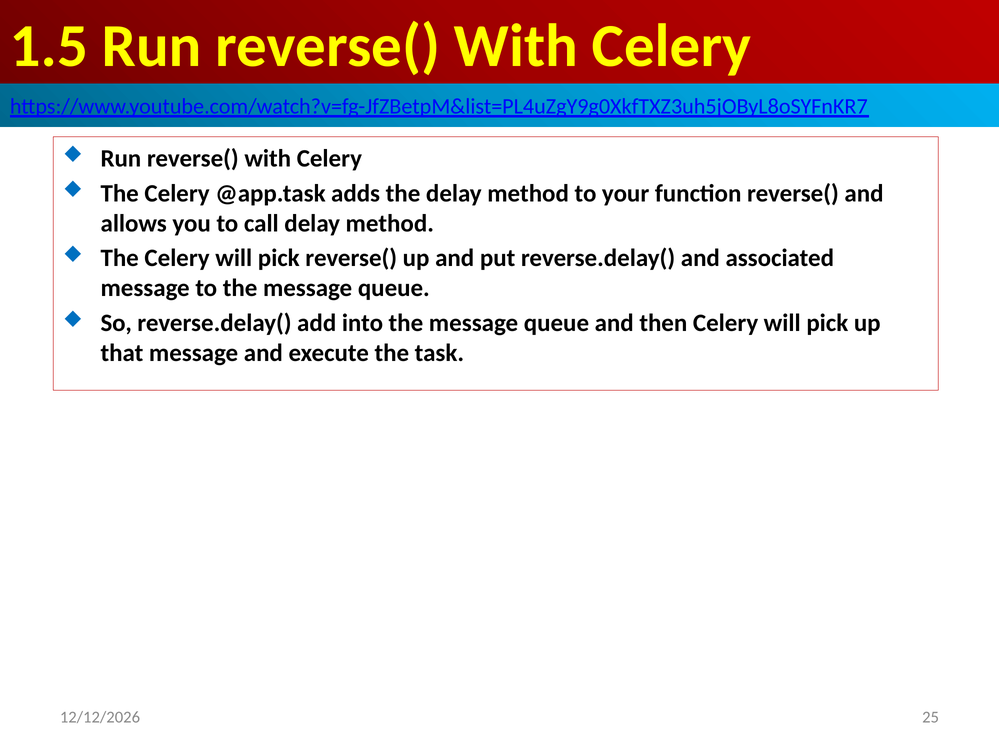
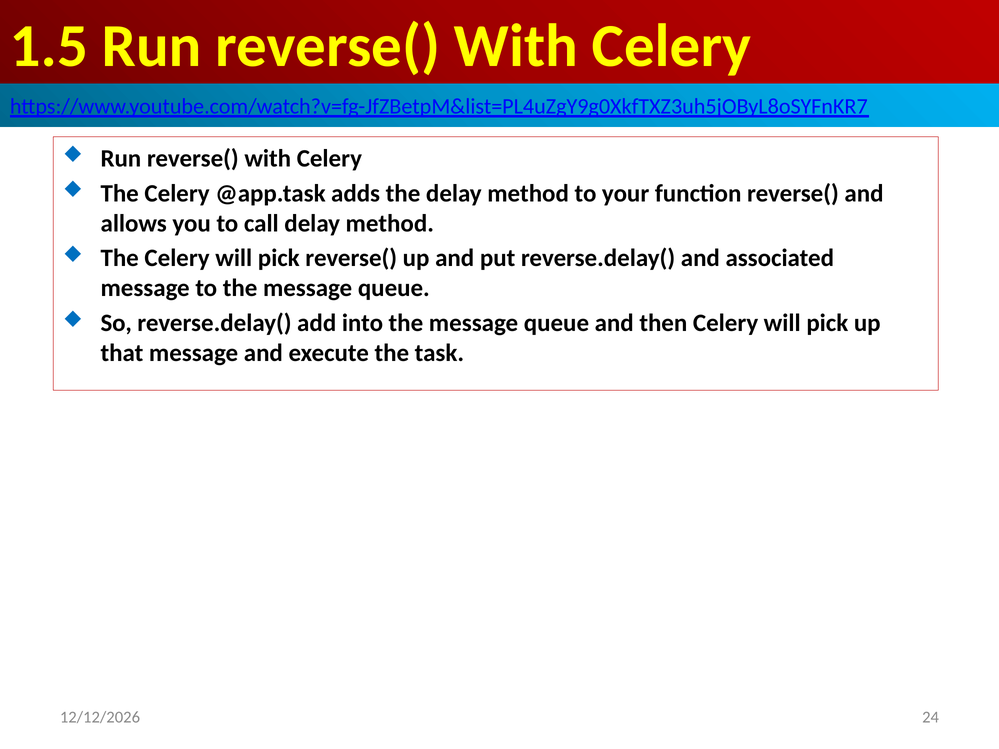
25: 25 -> 24
